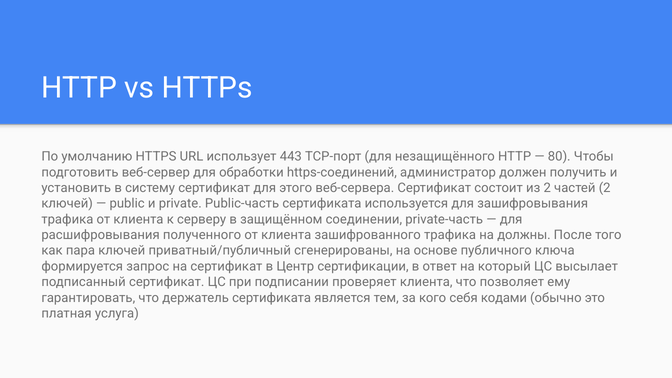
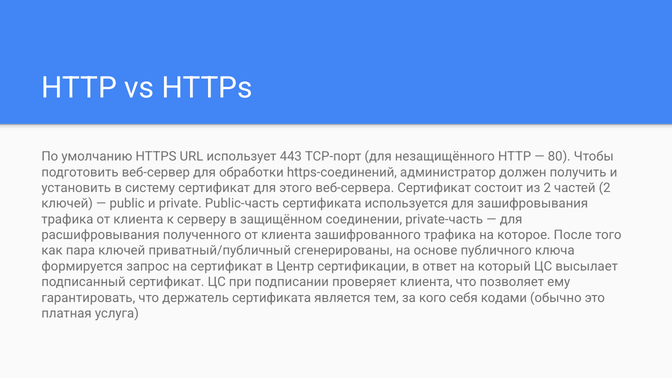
должны: должны -> которое
